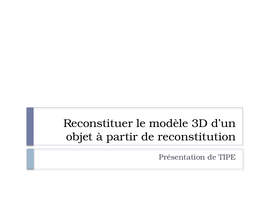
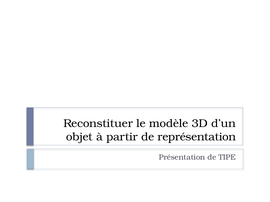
reconstitution: reconstitution -> représentation
